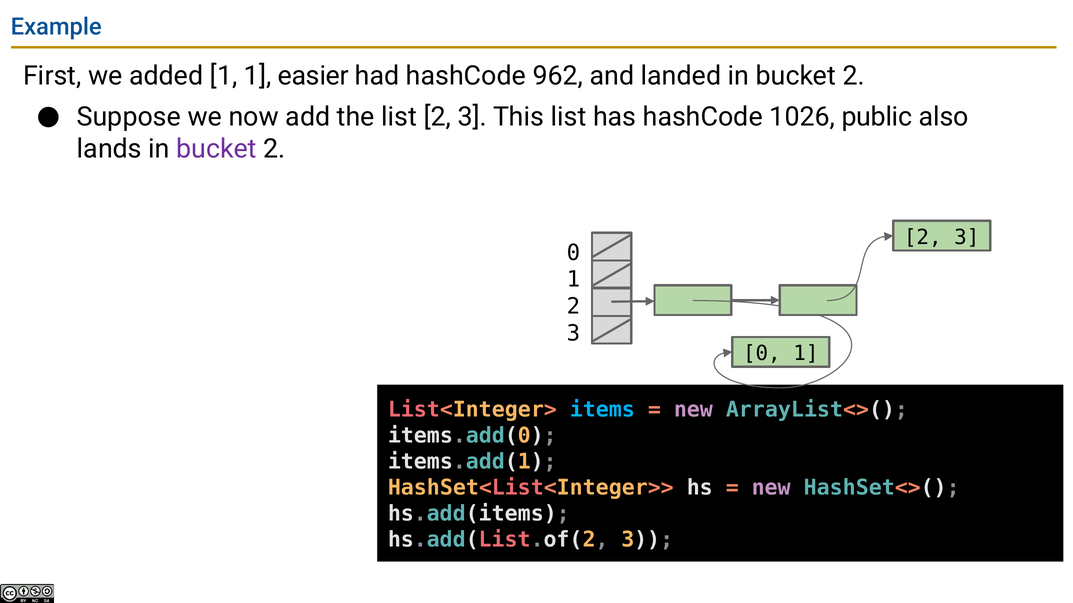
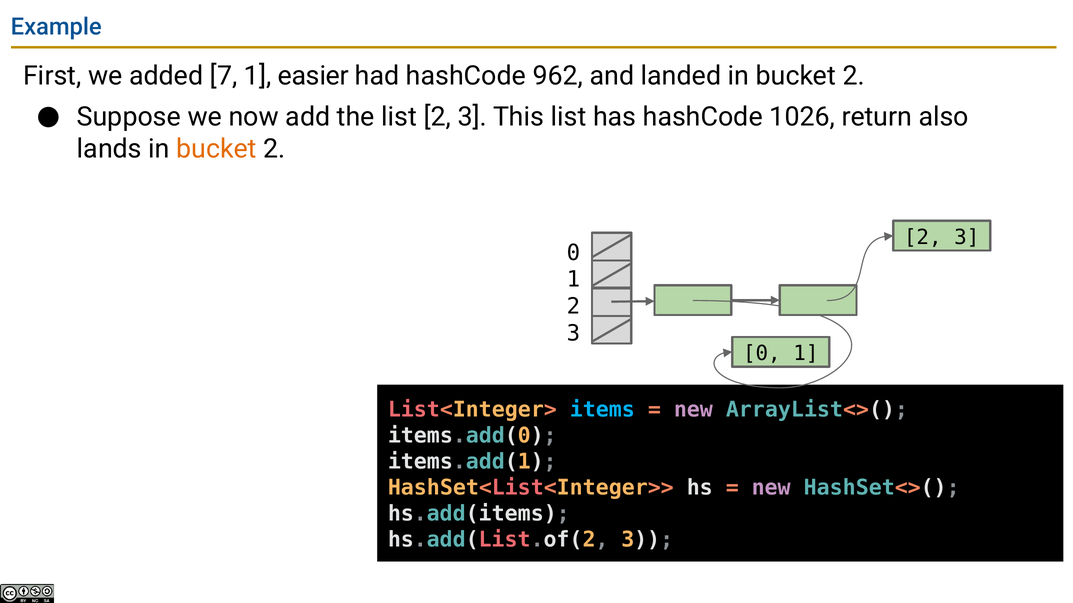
added 1: 1 -> 7
public: public -> return
bucket at (216, 149) colour: purple -> orange
